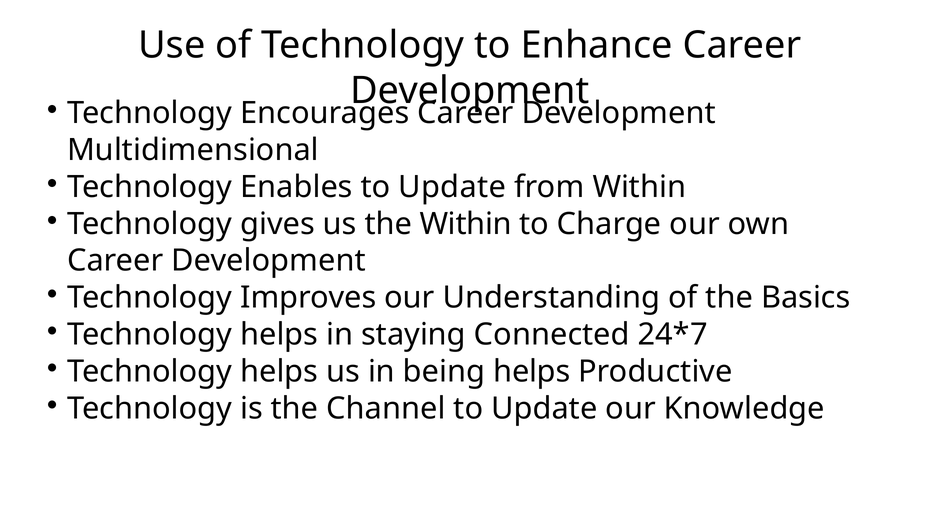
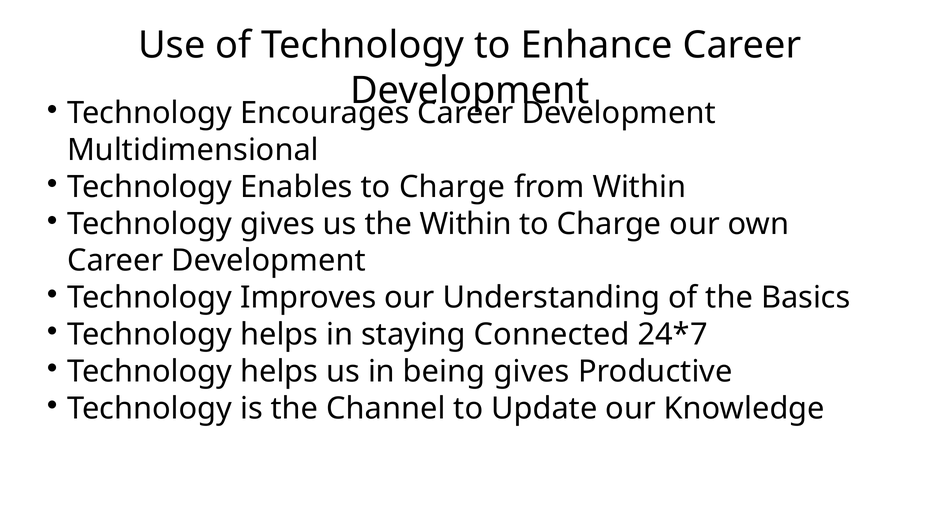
Enables to Update: Update -> Charge
being helps: helps -> gives
